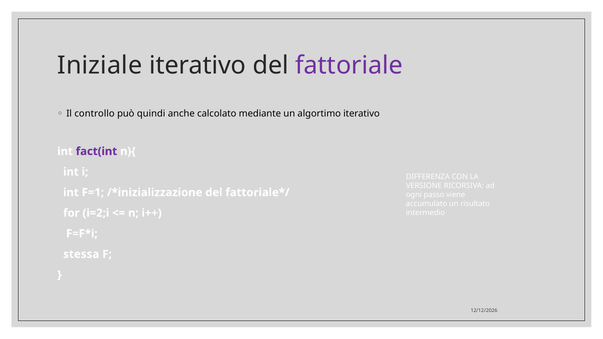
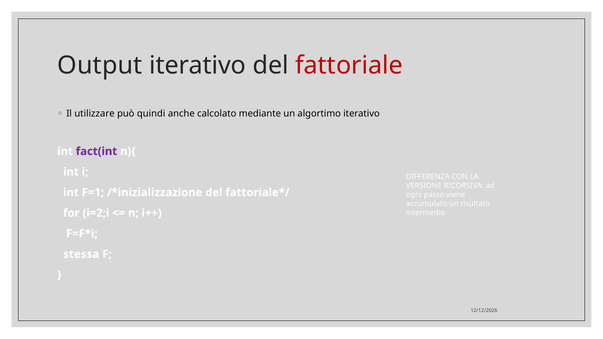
Iniziale: Iniziale -> Output
fattoriale colour: purple -> red
controllo: controllo -> utilizzare
